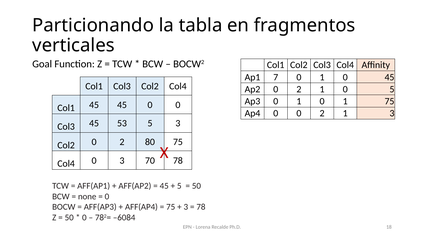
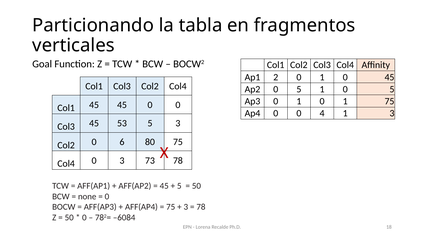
7: 7 -> 2
Ap2 0 2: 2 -> 5
0 0 2: 2 -> 4
Col2 0 2: 2 -> 6
70: 70 -> 73
